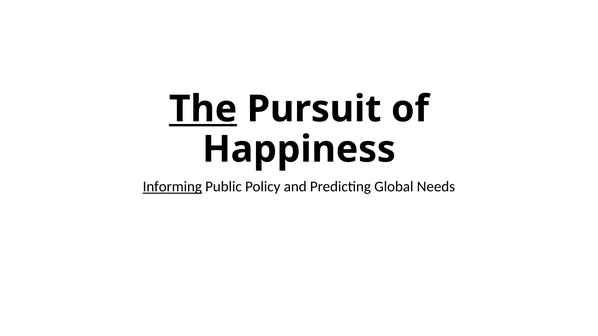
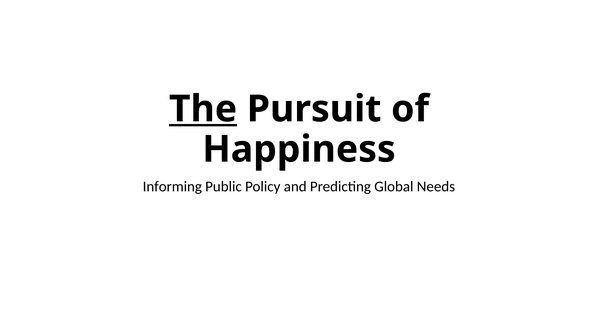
Informing underline: present -> none
